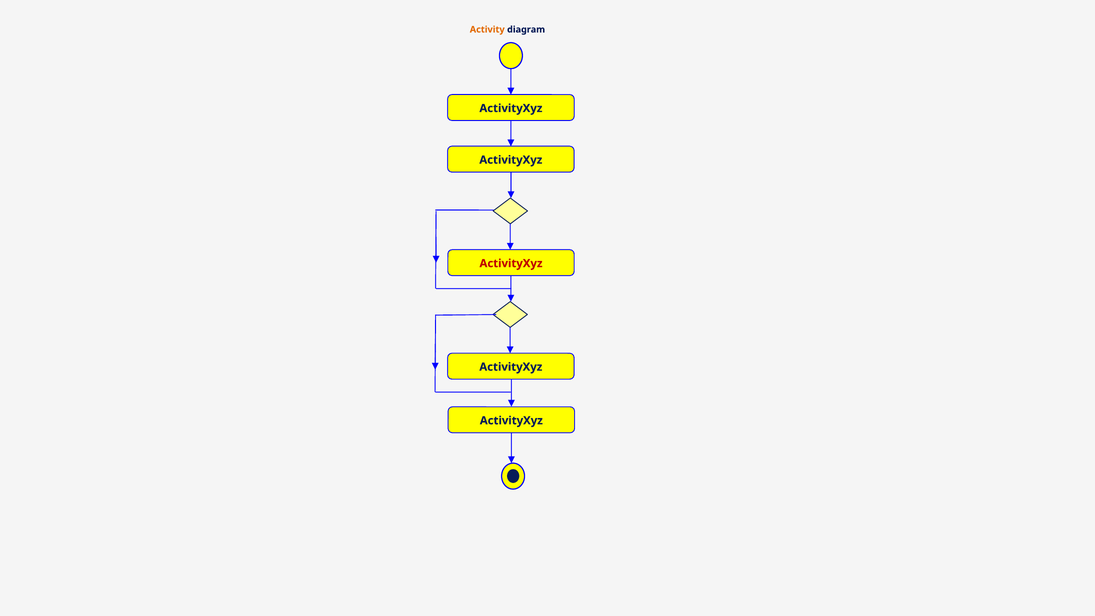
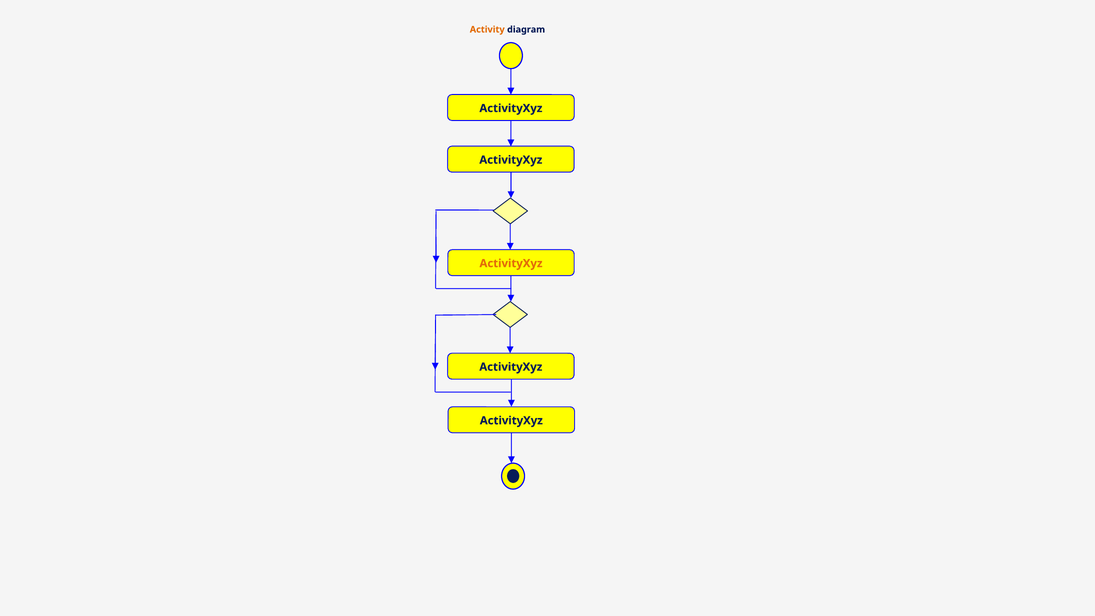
ActivityXyz at (511, 263) colour: red -> orange
